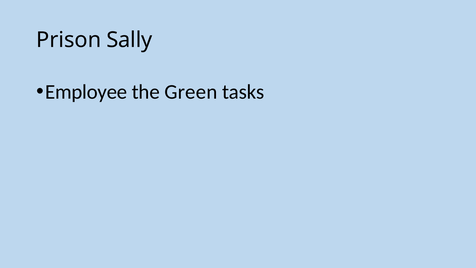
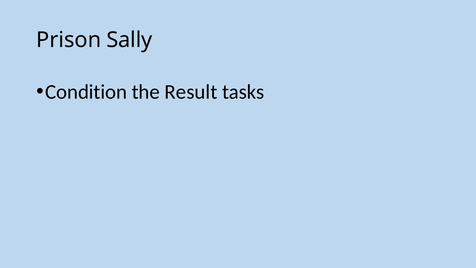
Employee: Employee -> Condition
Green: Green -> Result
